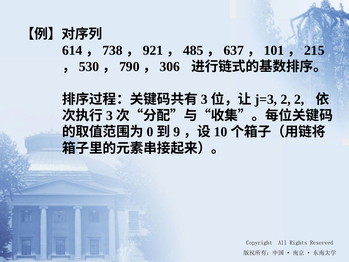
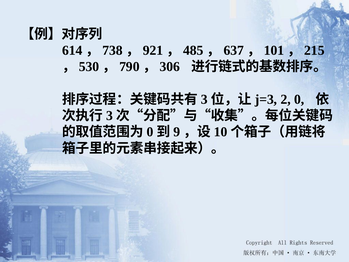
2 2: 2 -> 0
